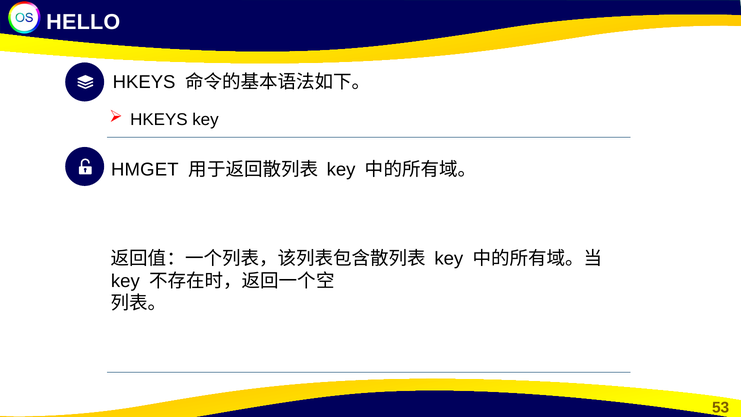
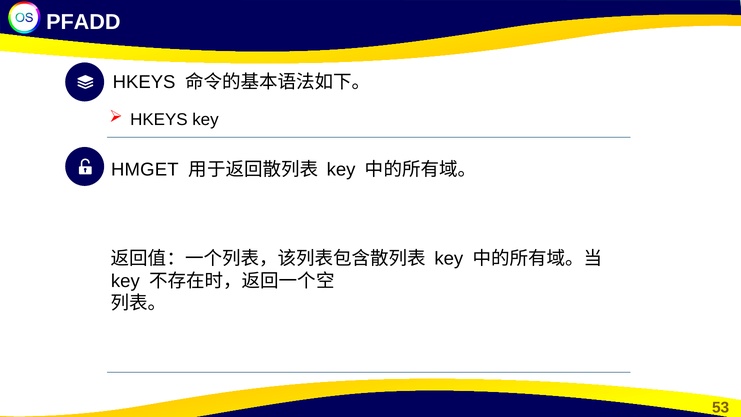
HELLO: HELLO -> PFADD
